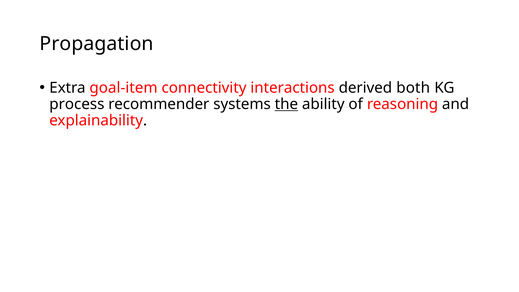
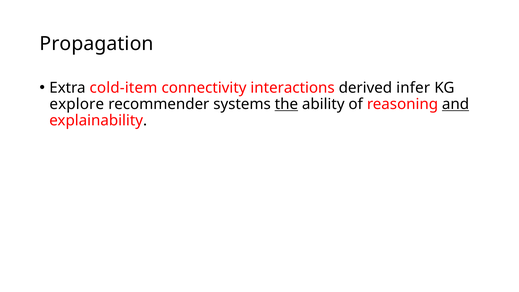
goal-item: goal-item -> cold-item
both: both -> infer
process: process -> explore
and underline: none -> present
